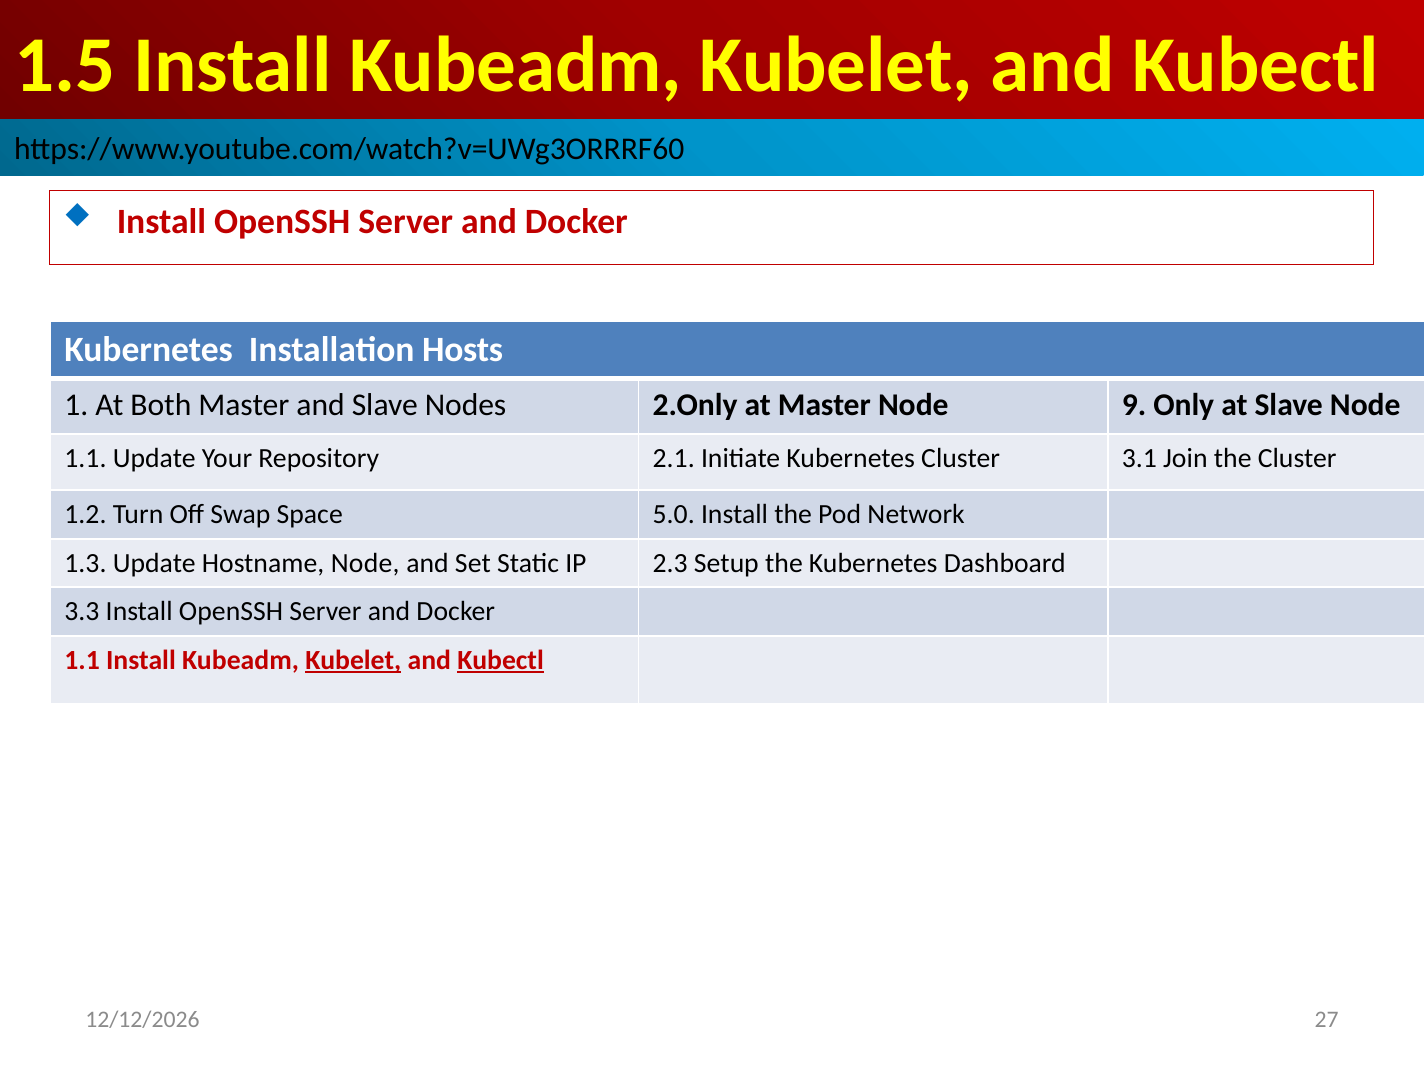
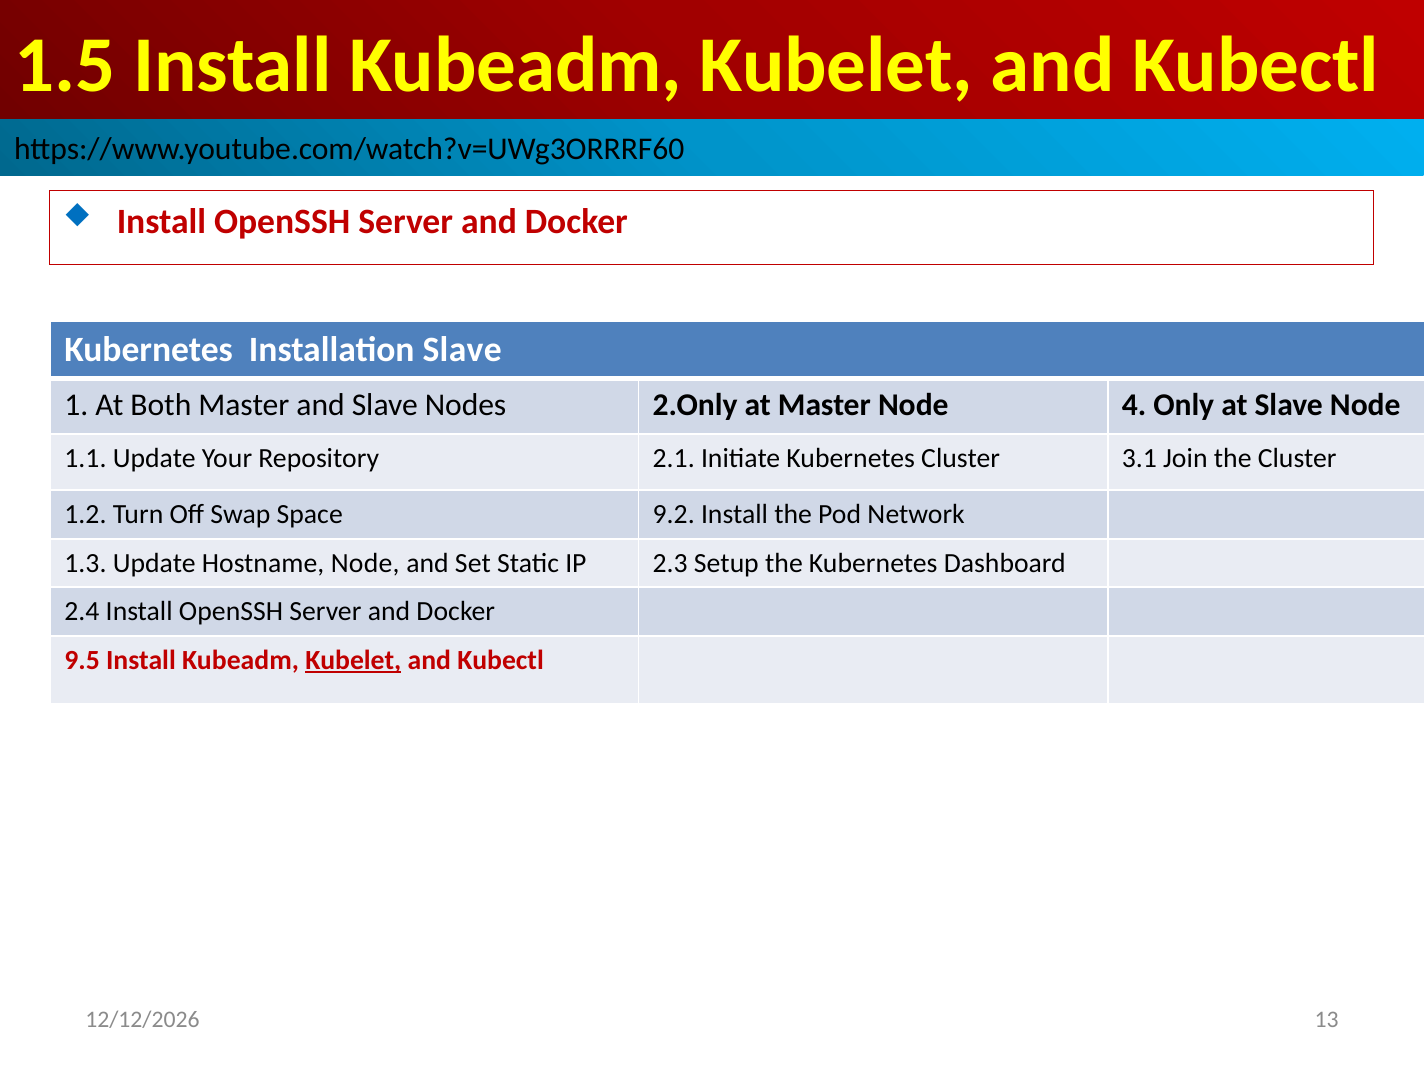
Installation Hosts: Hosts -> Slave
9: 9 -> 4
5.0: 5.0 -> 9.2
3.3: 3.3 -> 2.4
1.1 at (82, 660): 1.1 -> 9.5
Kubectl at (501, 660) underline: present -> none
27: 27 -> 13
